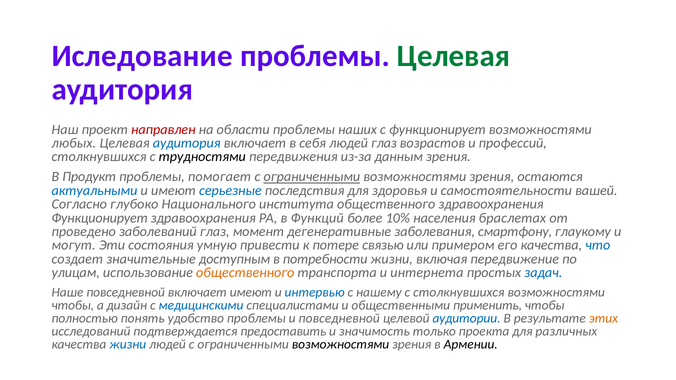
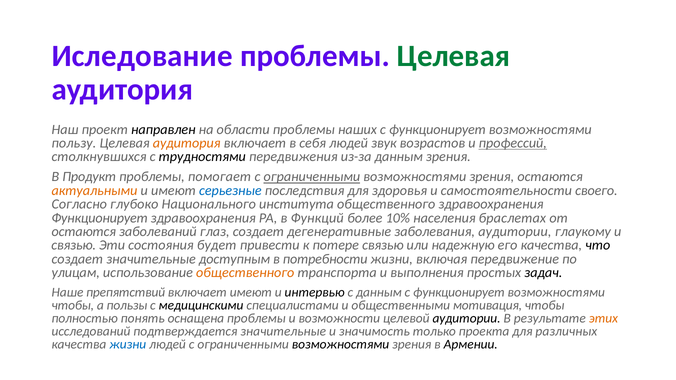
направлен colour: red -> black
любых: любых -> пользу
аудитория at (187, 143) colour: blue -> orange
людей глаз: глаз -> звук
профессий underline: none -> present
актуальными colour: blue -> orange
вашей: вашей -> своего
проведено at (84, 232): проведено -> остаются
глаз момент: момент -> создает
заболевания смартфону: смартфону -> аудитории
могут at (74, 245): могут -> связью
умную: умную -> будет
примером: примером -> надежную
что colour: blue -> black
интернета: интернета -> выполнения
задач colour: blue -> black
Наше повседневной: повседневной -> препятствий
интервью colour: blue -> black
с нашему: нашему -> данным
столкнувшихся at (459, 292): столкнувшихся -> функционирует
дизайн: дизайн -> пользы
медицинскими colour: blue -> black
применить: применить -> мотивация
удобство: удобство -> оснащена
и повседневной: повседневной -> возможности
аудитории at (467, 318) colour: blue -> black
подтверждается предоставить: предоставить -> значительные
